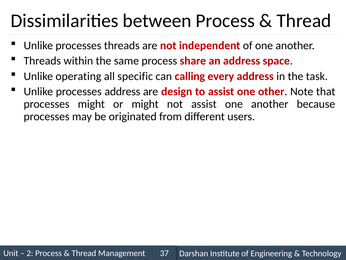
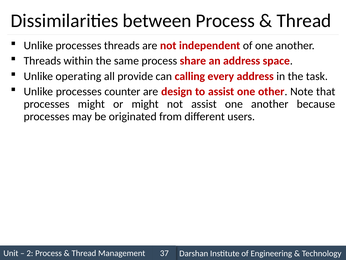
specific: specific -> provide
processes address: address -> counter
